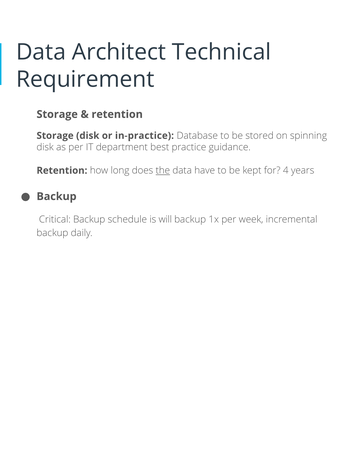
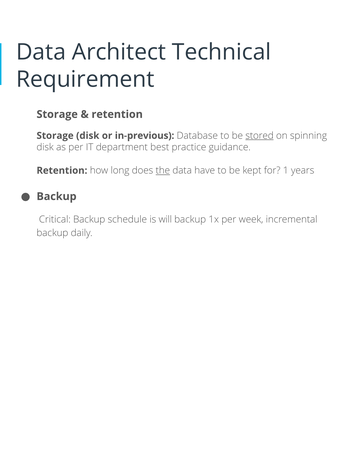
in-practice: in-practice -> in-previous
stored underline: none -> present
4: 4 -> 1
